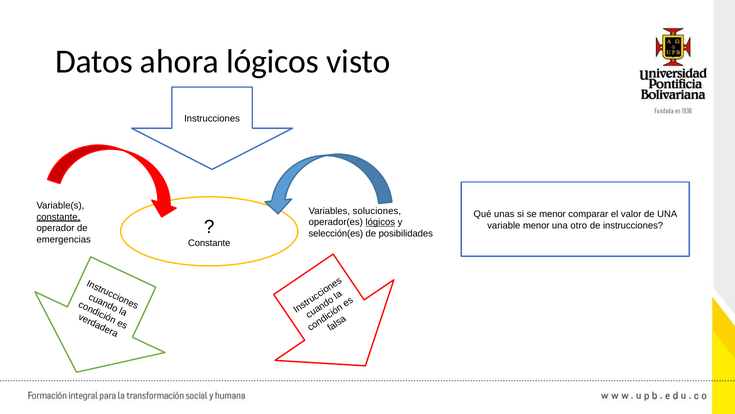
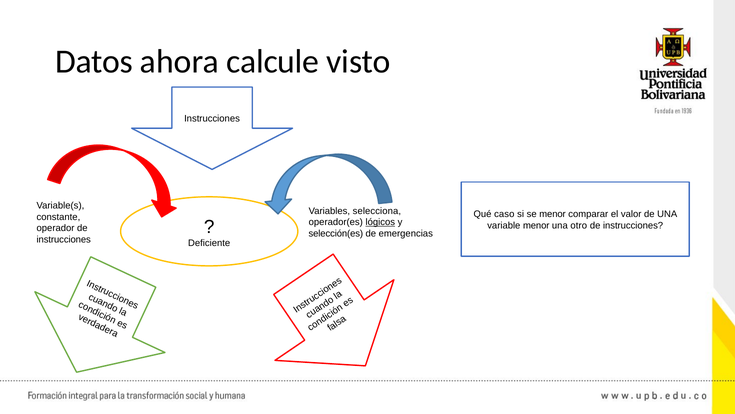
ahora lógicos: lógicos -> calcule
soluciones: soluciones -> selecciona
unas: unas -> caso
constante at (58, 217) underline: present -> none
posibilidades: posibilidades -> emergencias
emergencias at (64, 239): emergencias -> instrucciones
Constante at (209, 243): Constante -> Deficiente
